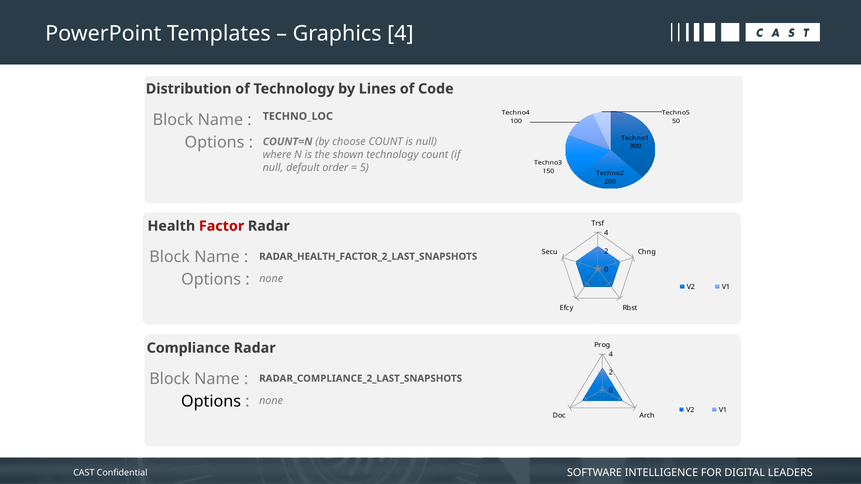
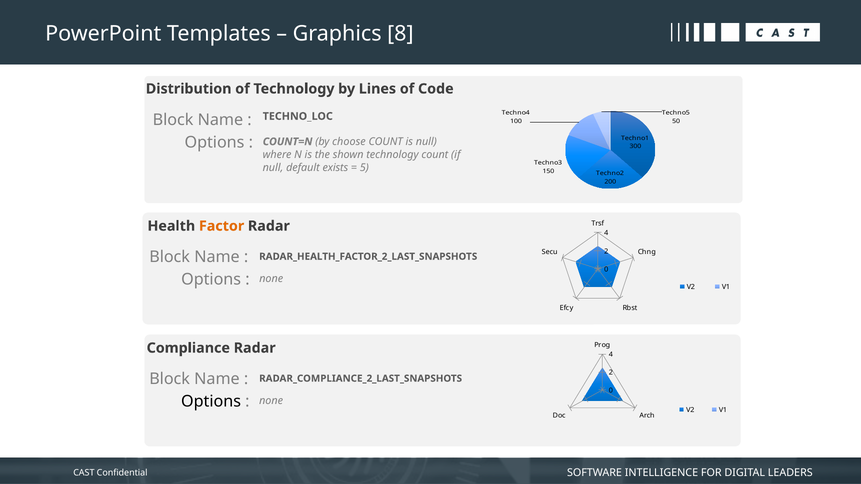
Graphics 4: 4 -> 8
order: order -> exists
Factor colour: red -> orange
